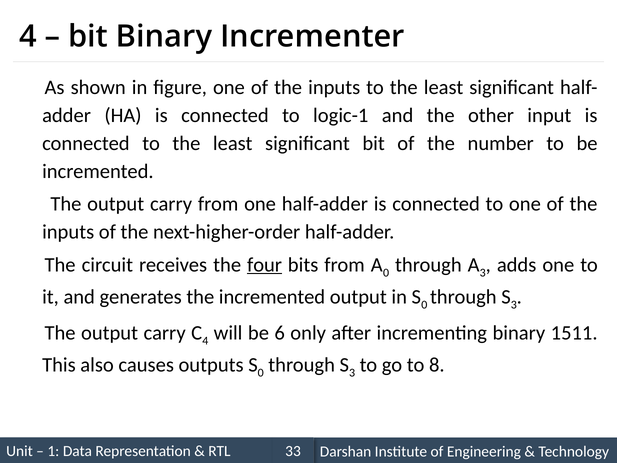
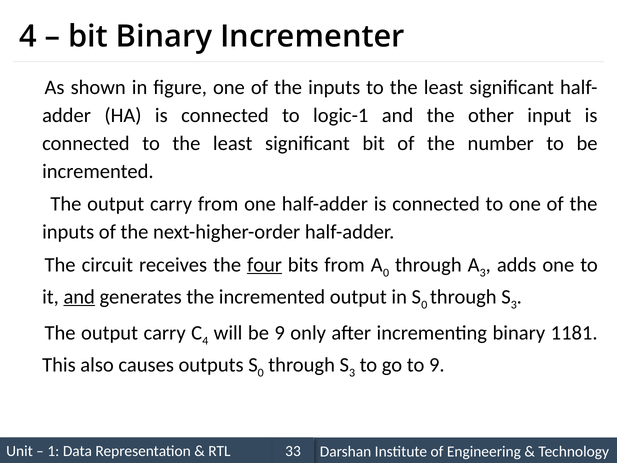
and at (79, 297) underline: none -> present
be 6: 6 -> 9
1511: 1511 -> 1181
to 8: 8 -> 9
